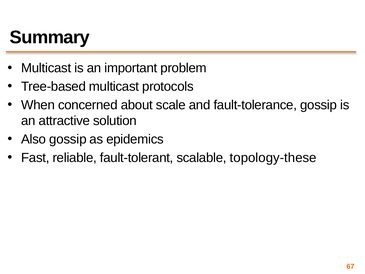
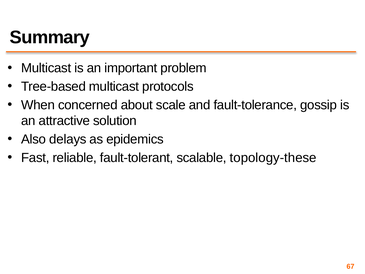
Also gossip: gossip -> delays
